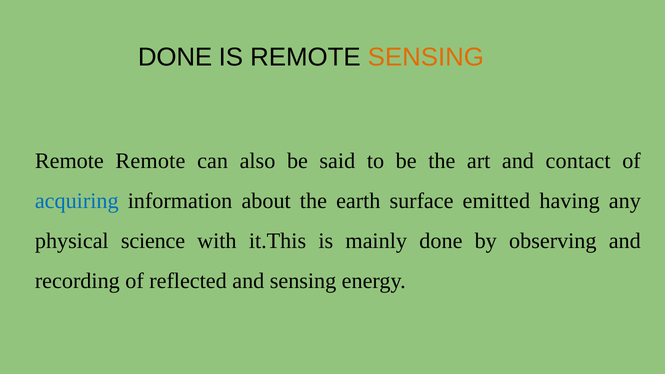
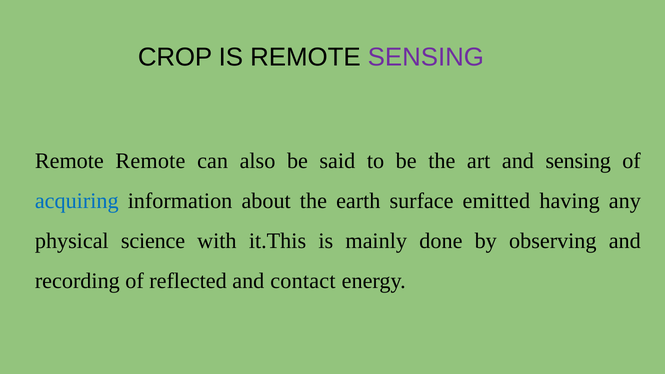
DONE at (175, 57): DONE -> CROP
SENSING at (426, 57) colour: orange -> purple
and contact: contact -> sensing
and sensing: sensing -> contact
